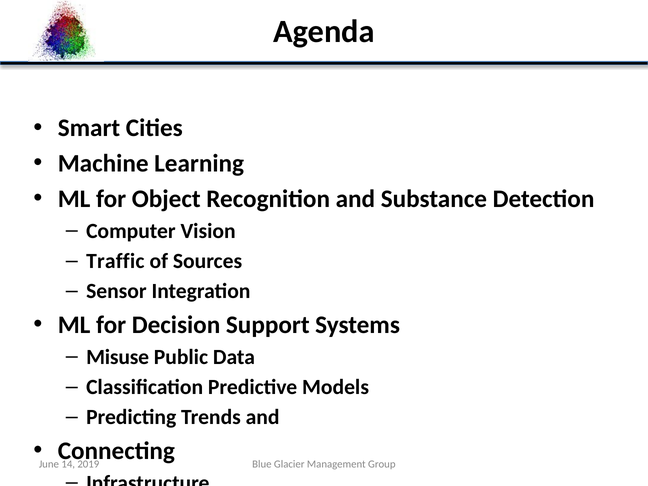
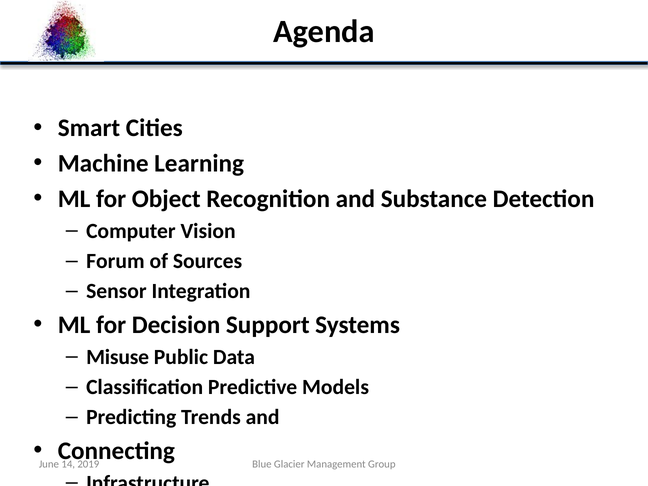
Traffic: Traffic -> Forum
